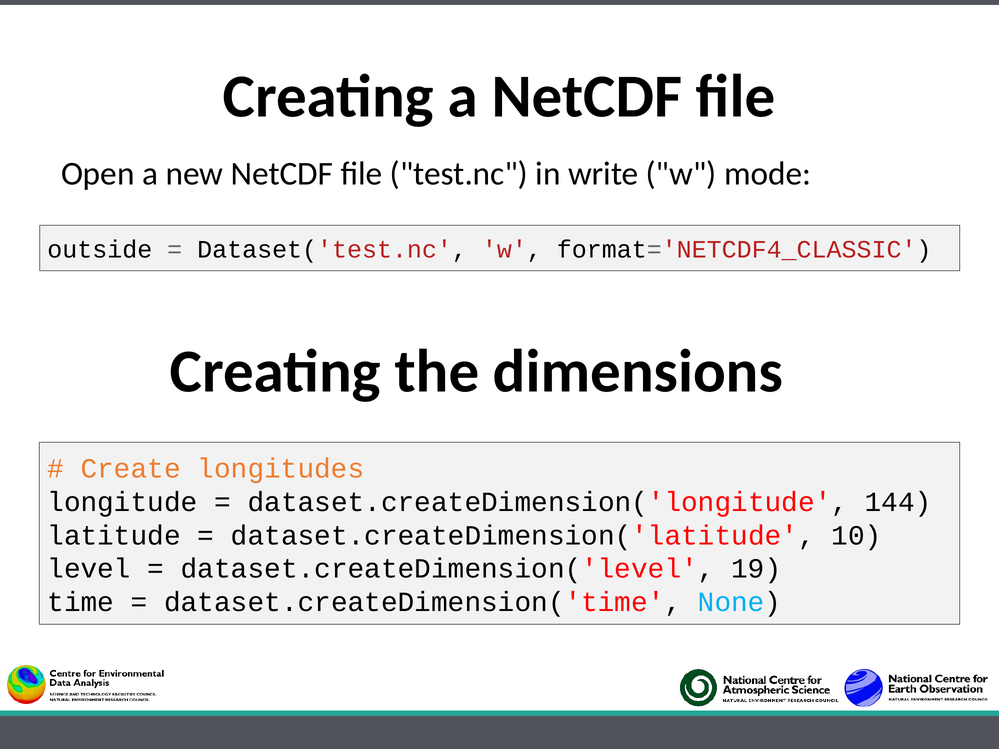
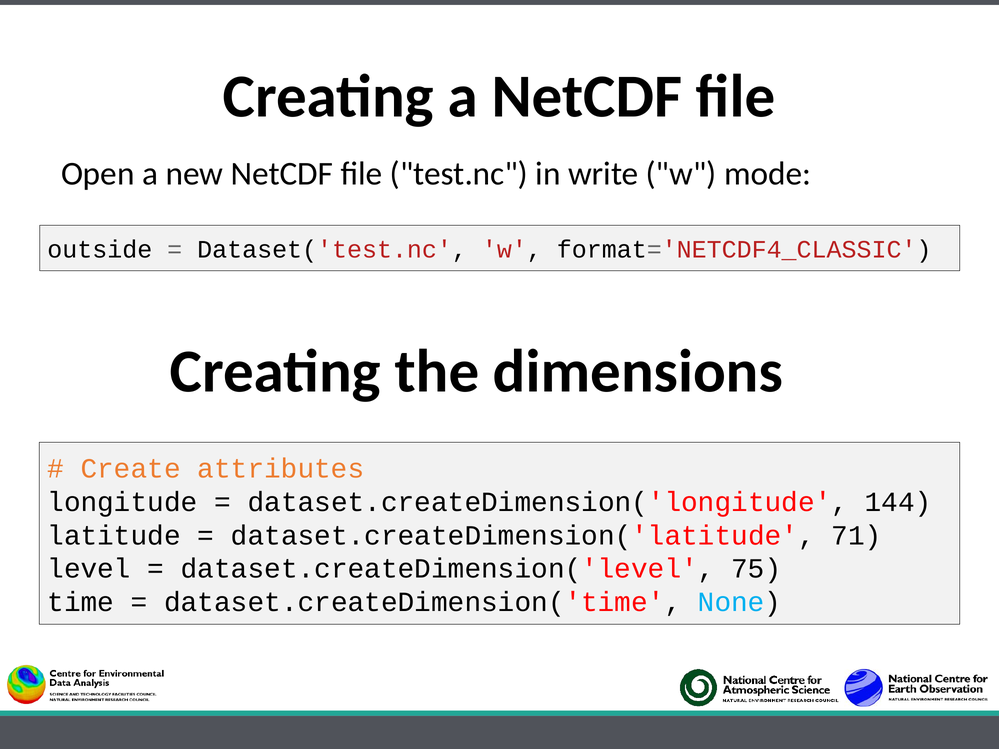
longitudes: longitudes -> attributes
10: 10 -> 71
19: 19 -> 75
